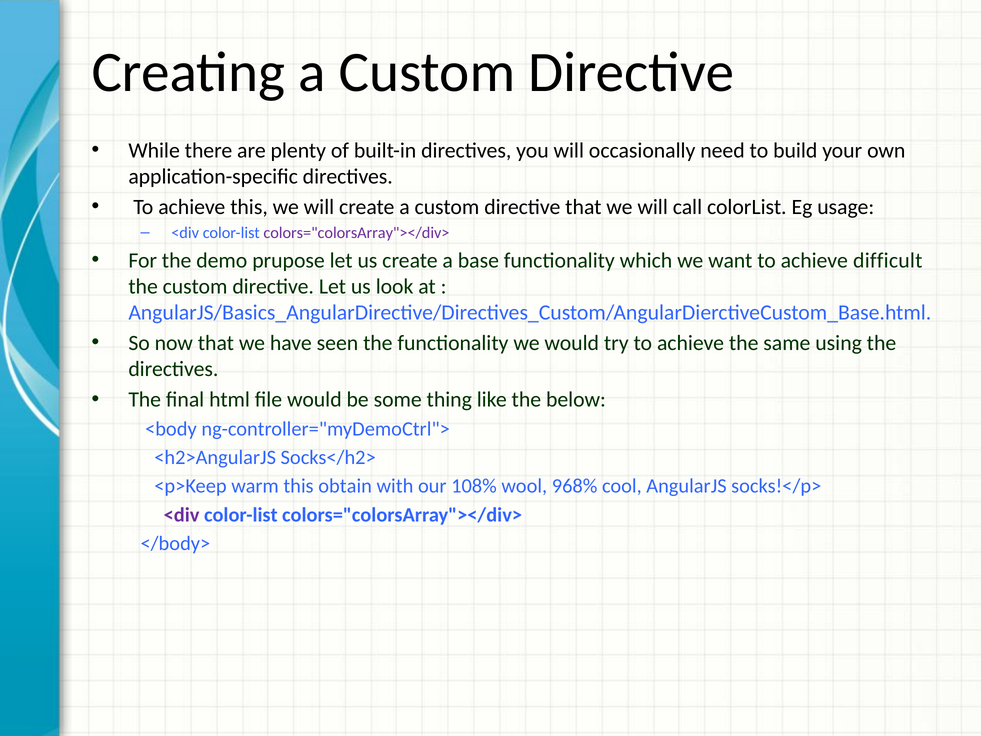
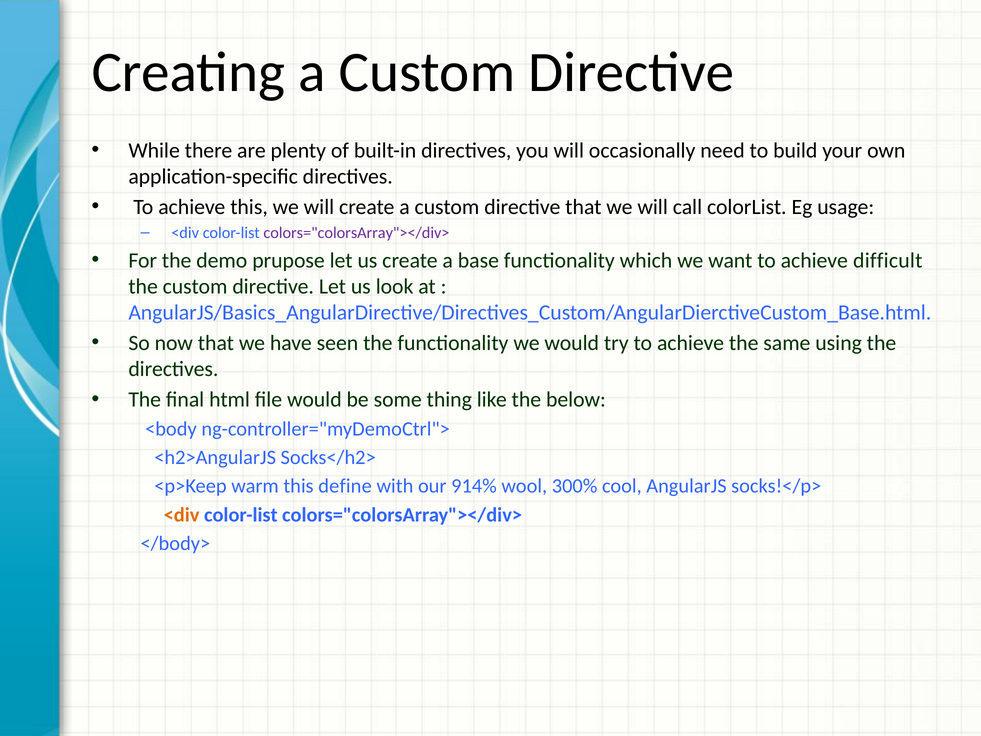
obtain: obtain -> define
108%: 108% -> 914%
968%: 968% -> 300%
<div at (182, 515) colour: purple -> orange
